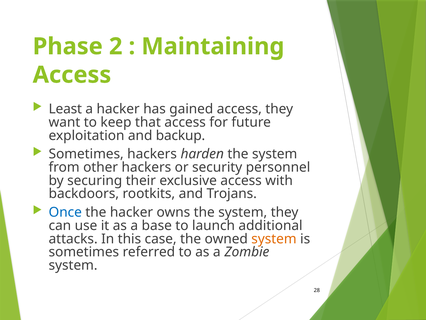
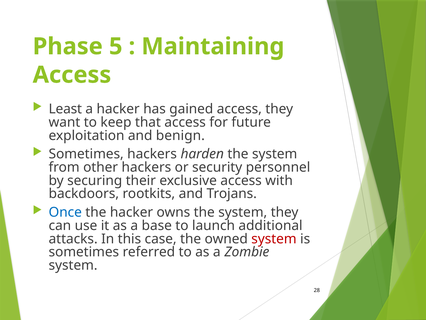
2: 2 -> 5
backup: backup -> benign
system at (274, 238) colour: orange -> red
